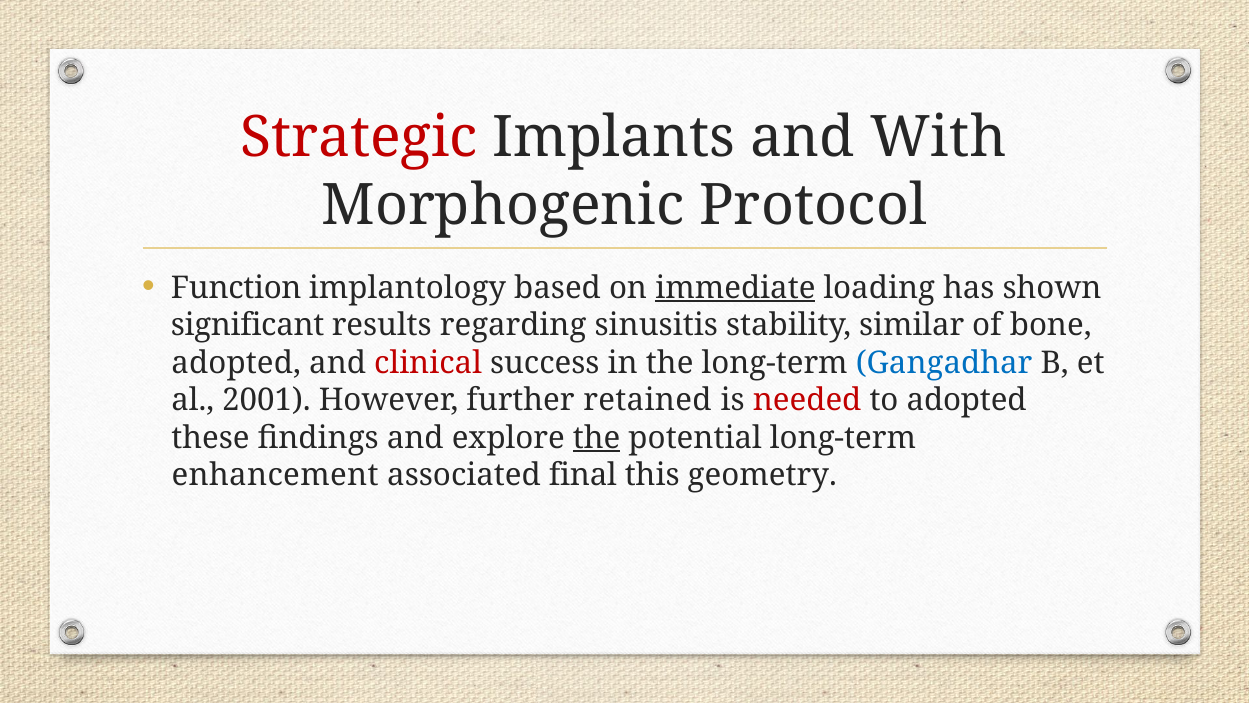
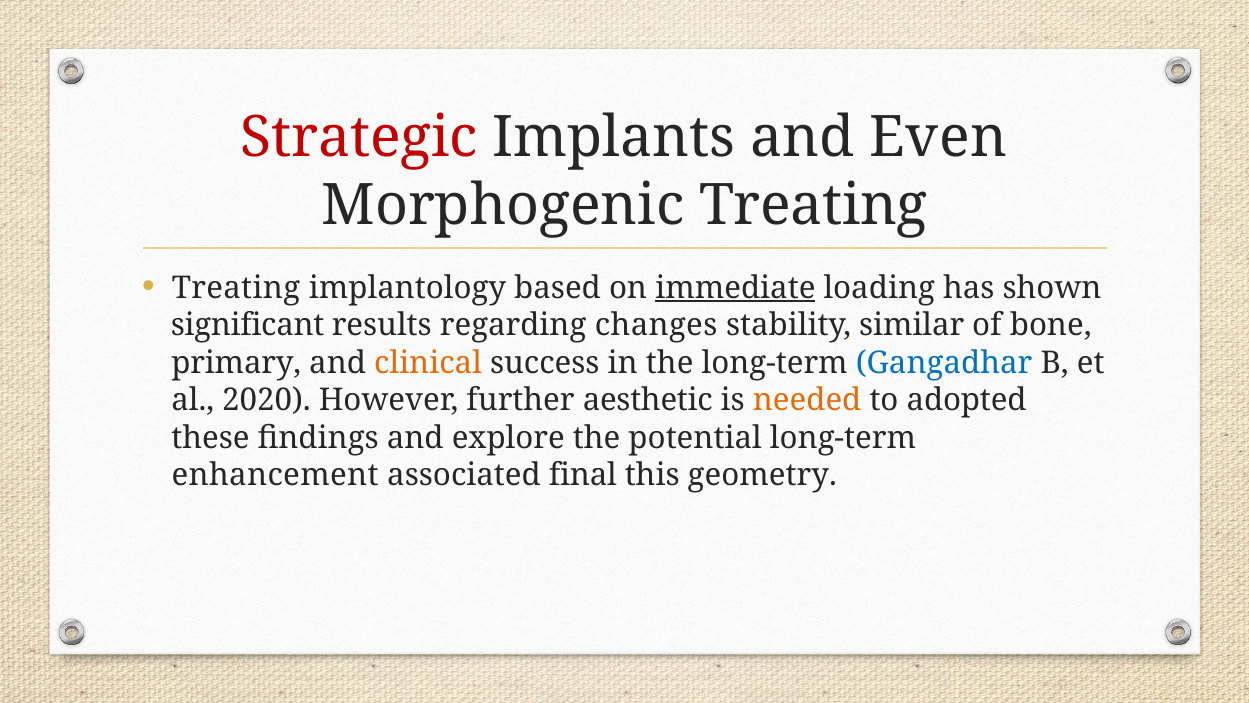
With: With -> Even
Morphogenic Protocol: Protocol -> Treating
Function at (236, 288): Function -> Treating
sinusitis: sinusitis -> changes
adopted at (236, 363): adopted -> primary
clinical colour: red -> orange
2001: 2001 -> 2020
retained: retained -> aesthetic
needed colour: red -> orange
the at (597, 437) underline: present -> none
